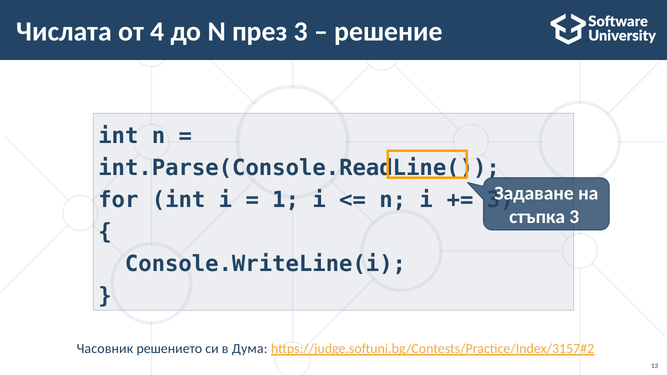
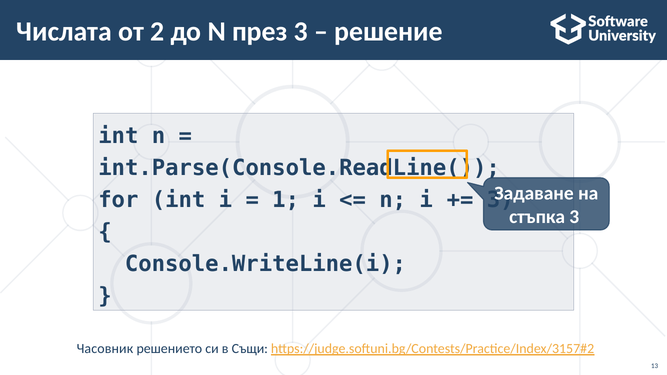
4: 4 -> 2
Дума: Дума -> Същи
